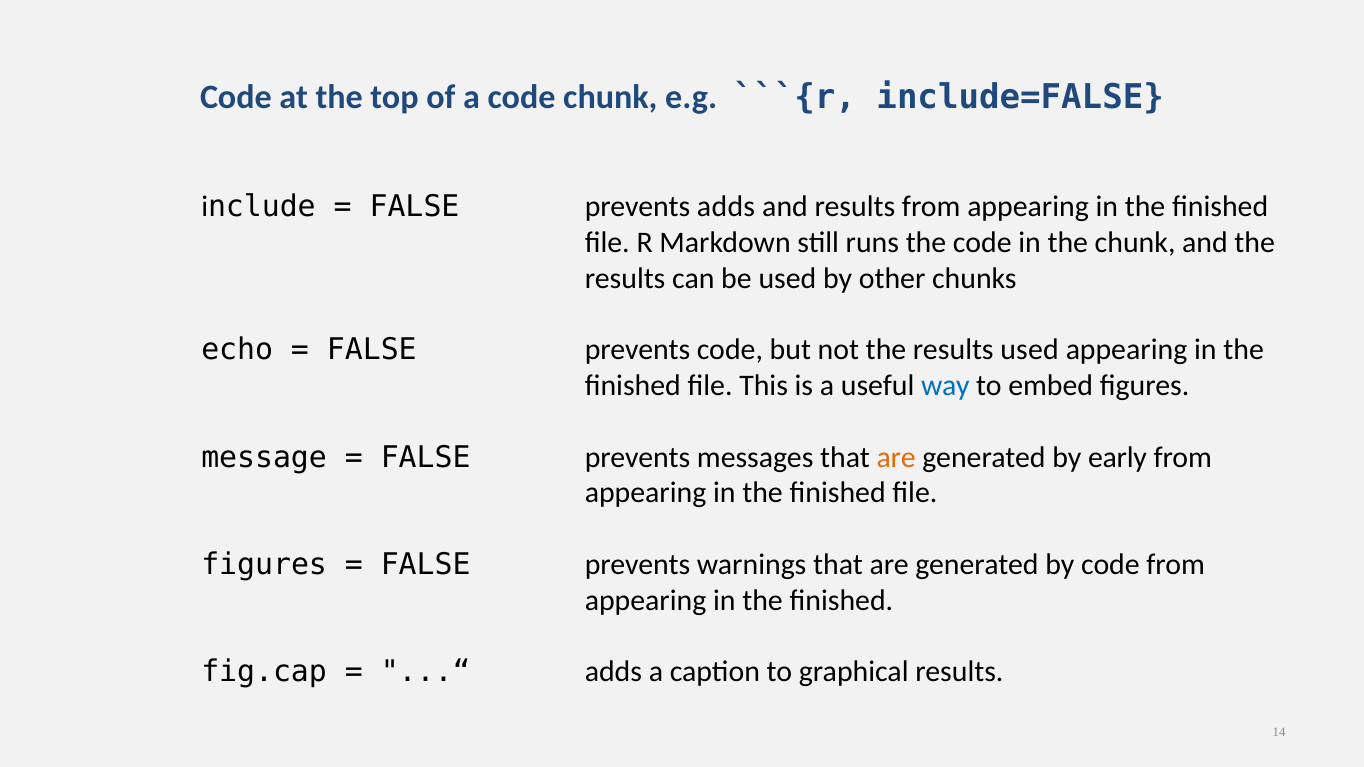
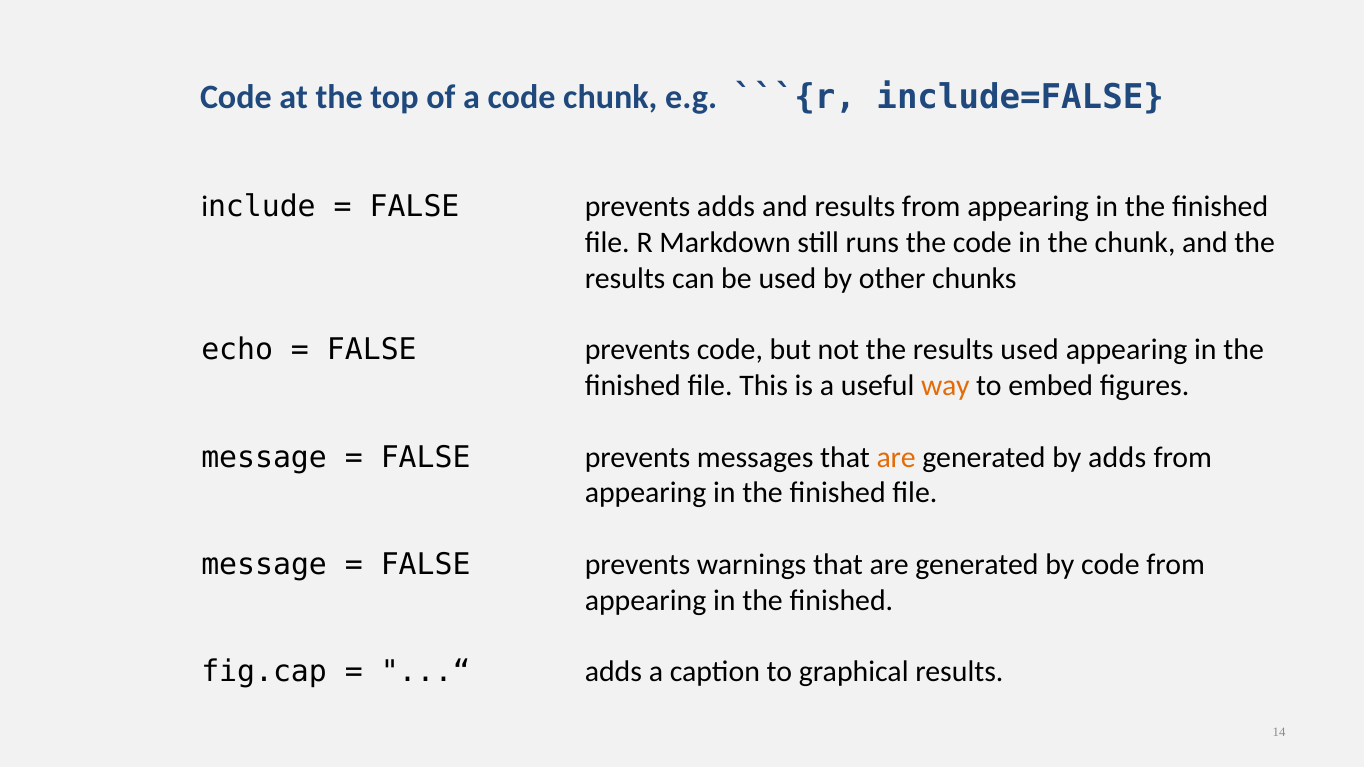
way colour: blue -> orange
by early: early -> adds
figures at (264, 565): figures -> message
